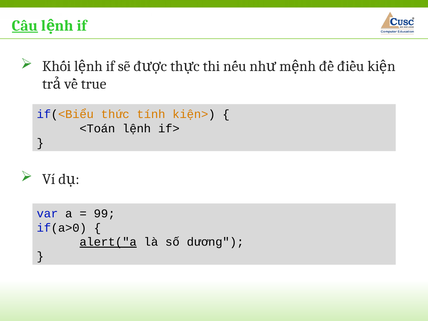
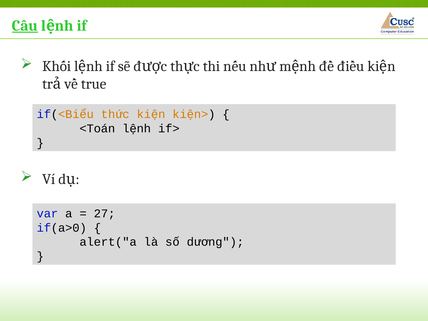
tính: tính -> kiện
99: 99 -> 27
alert("a underline: present -> none
